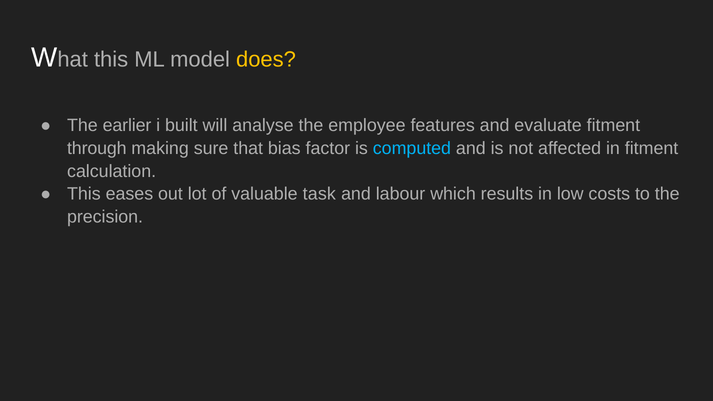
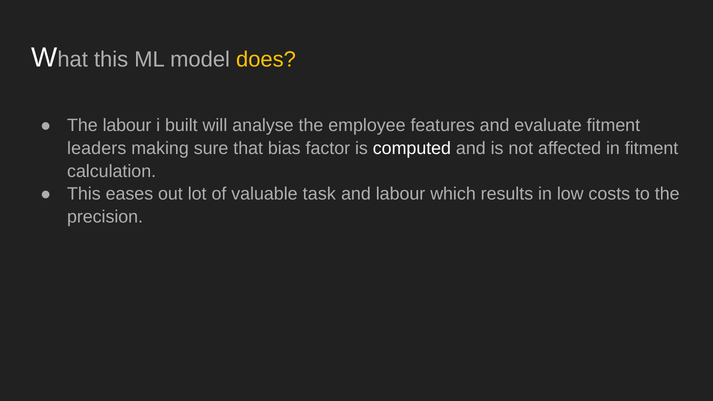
The earlier: earlier -> labour
through: through -> leaders
computed colour: light blue -> white
